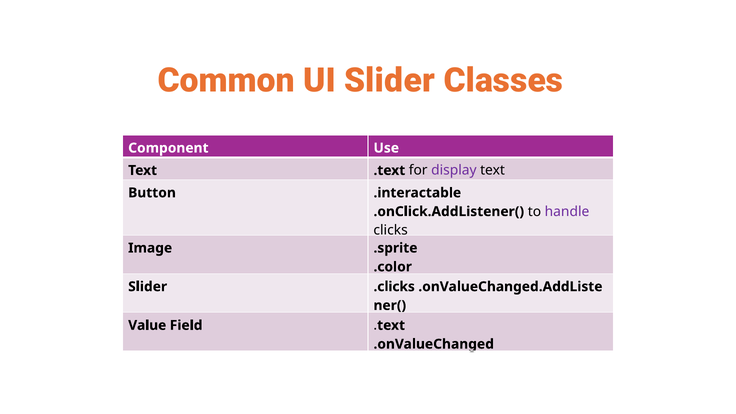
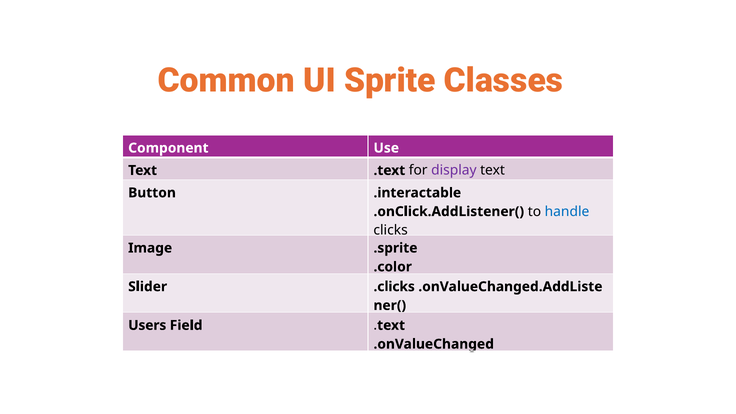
UI Slider: Slider -> Sprite
handle colour: purple -> blue
Value: Value -> Users
